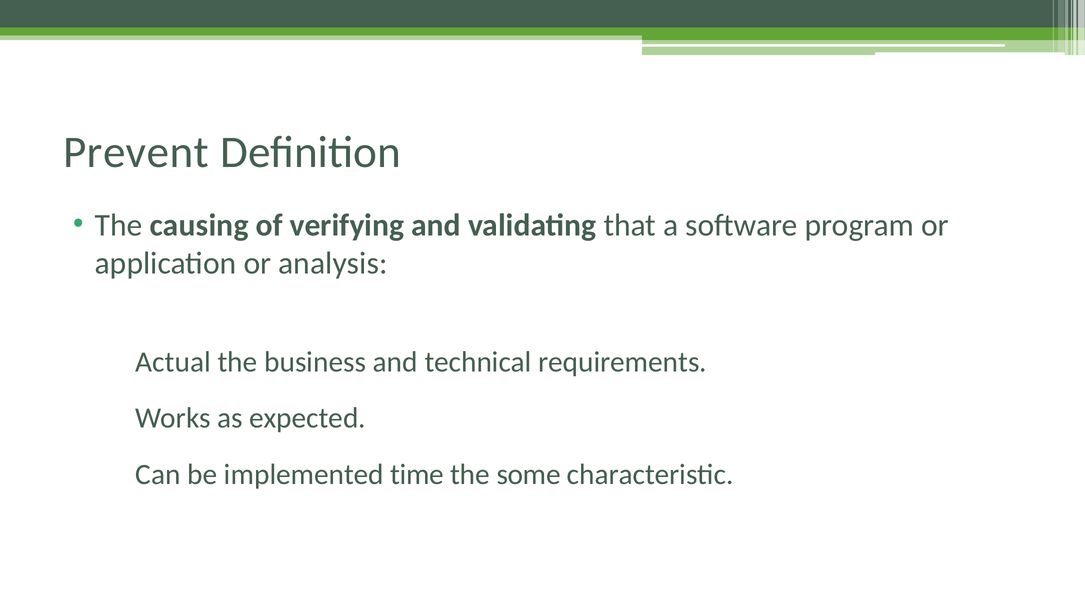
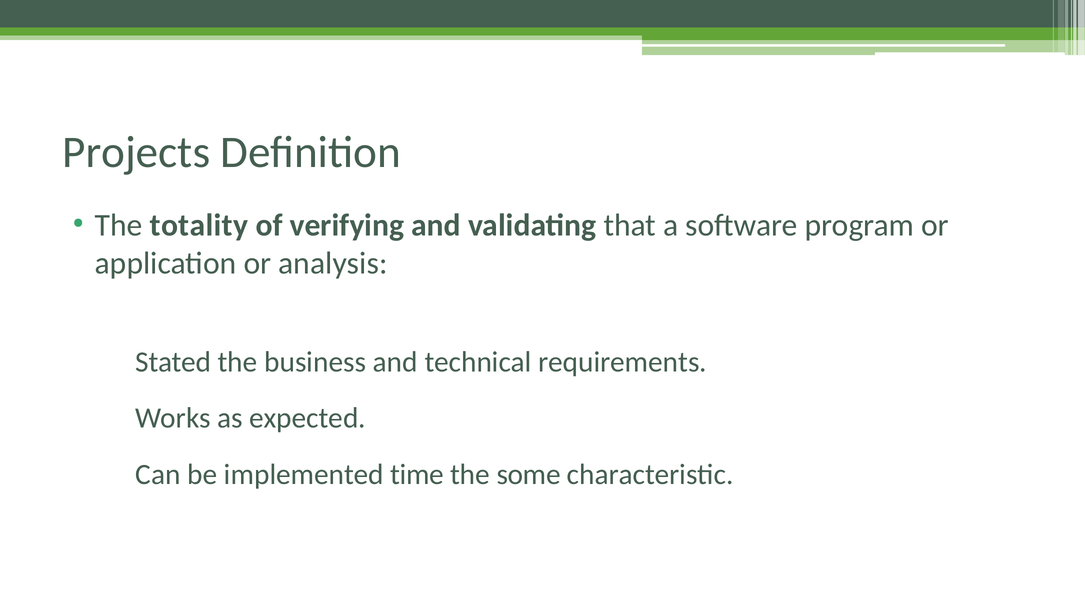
Prevent: Prevent -> Projects
causing: causing -> totality
Actual: Actual -> Stated
